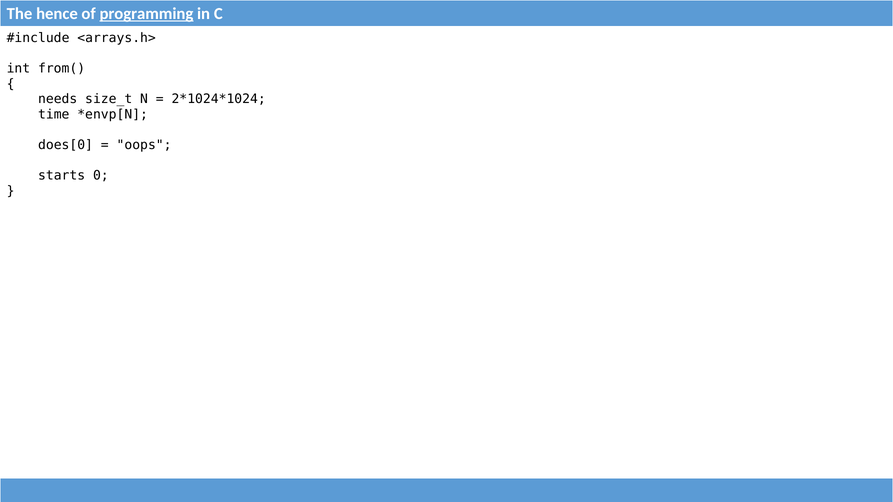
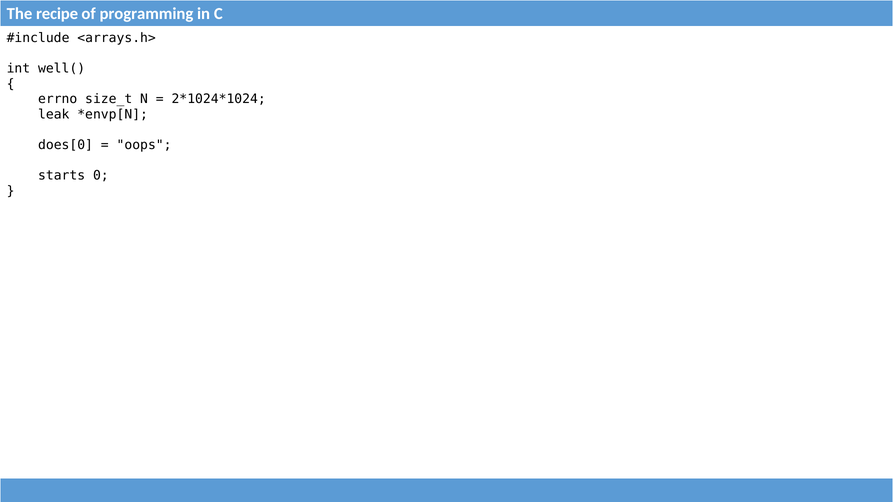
hence: hence -> recipe
programming underline: present -> none
from(: from( -> well(
needs: needs -> errno
time: time -> leak
